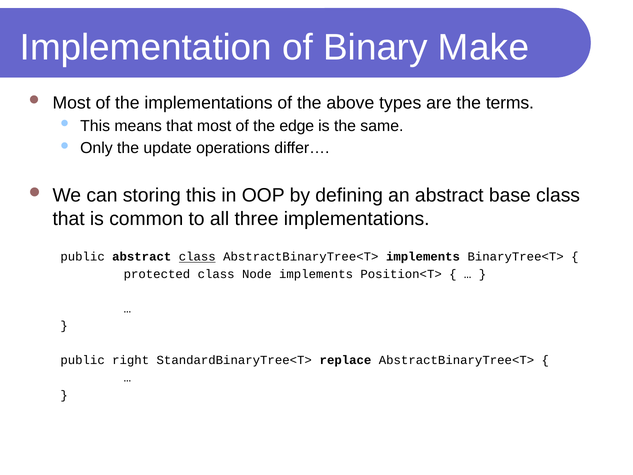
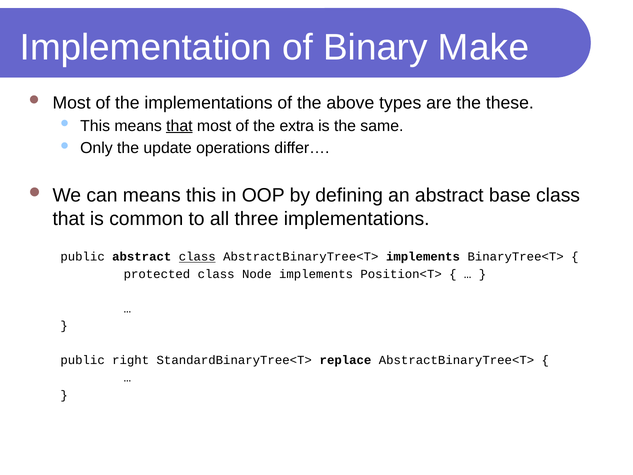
terms: terms -> these
that at (179, 126) underline: none -> present
edge: edge -> extra
can storing: storing -> means
